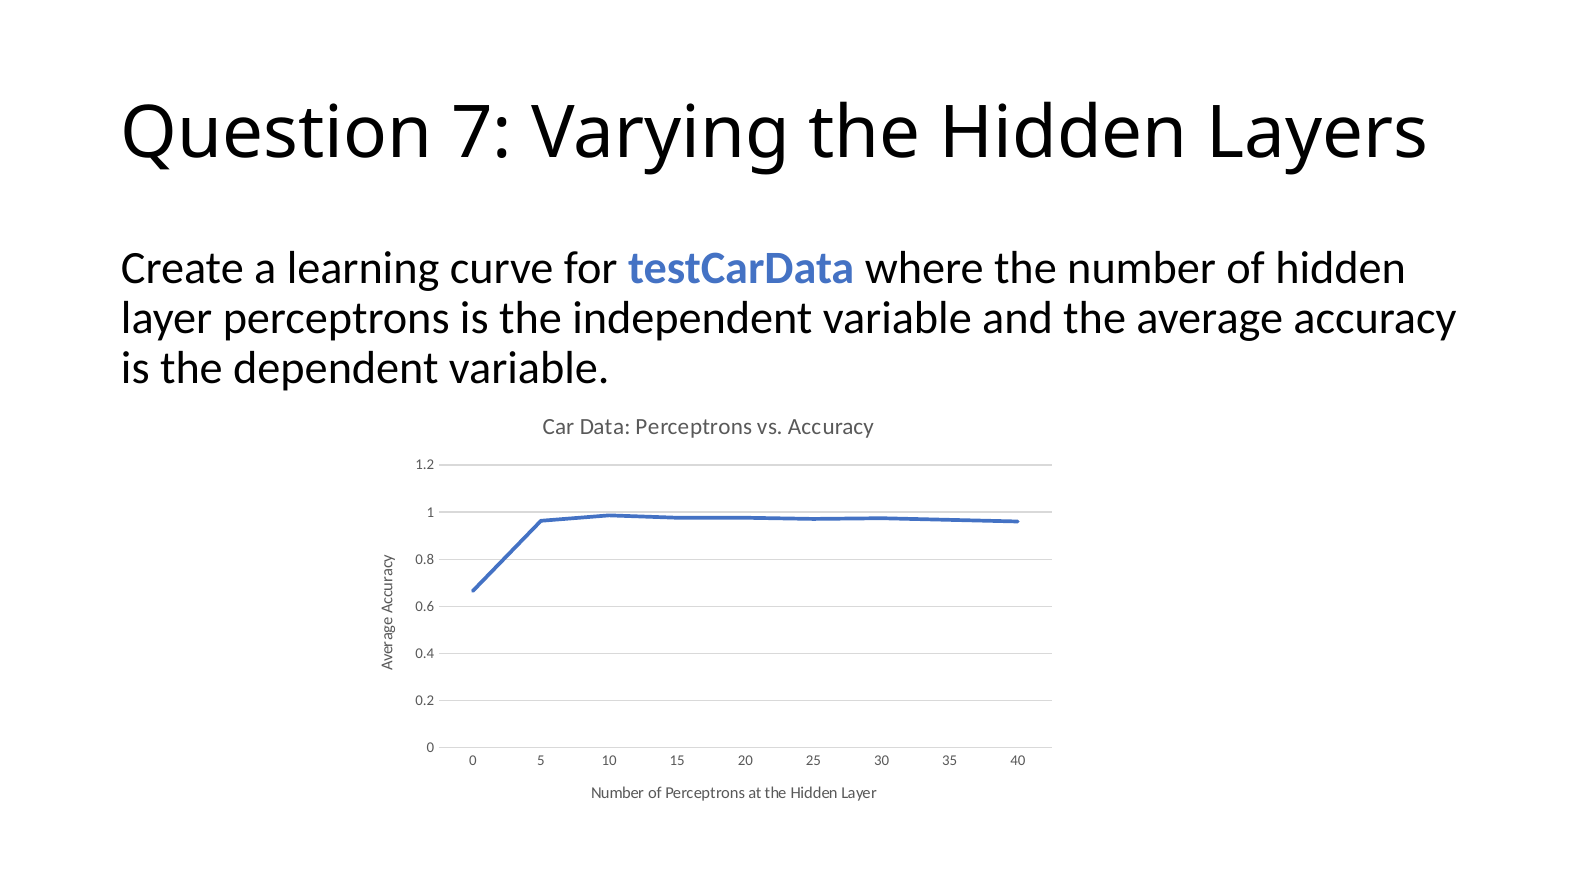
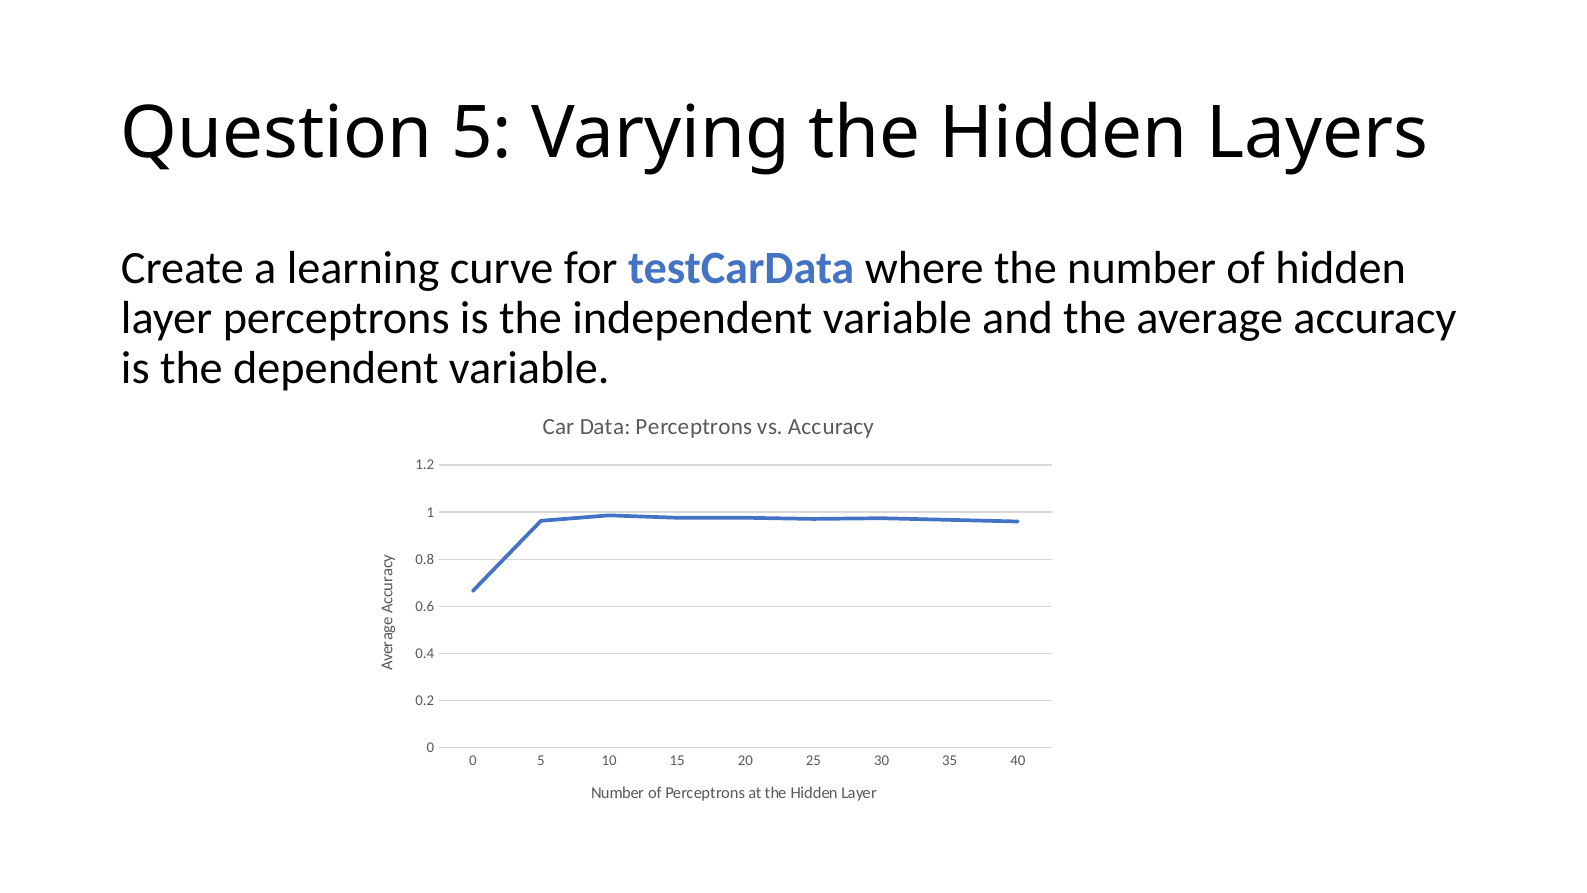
Question 7: 7 -> 5
